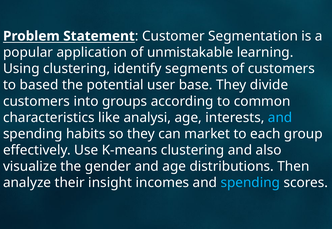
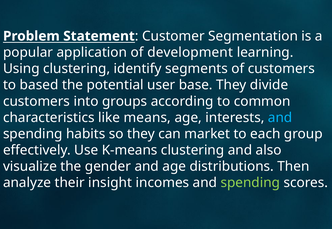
unmistakable: unmistakable -> development
analysi: analysi -> means
spending at (250, 183) colour: light blue -> light green
